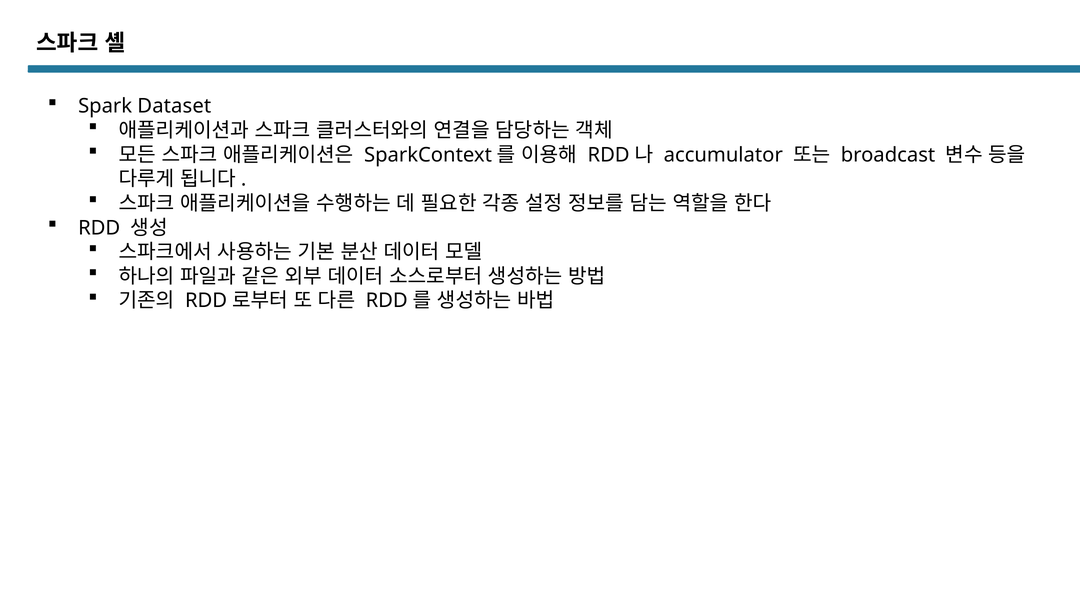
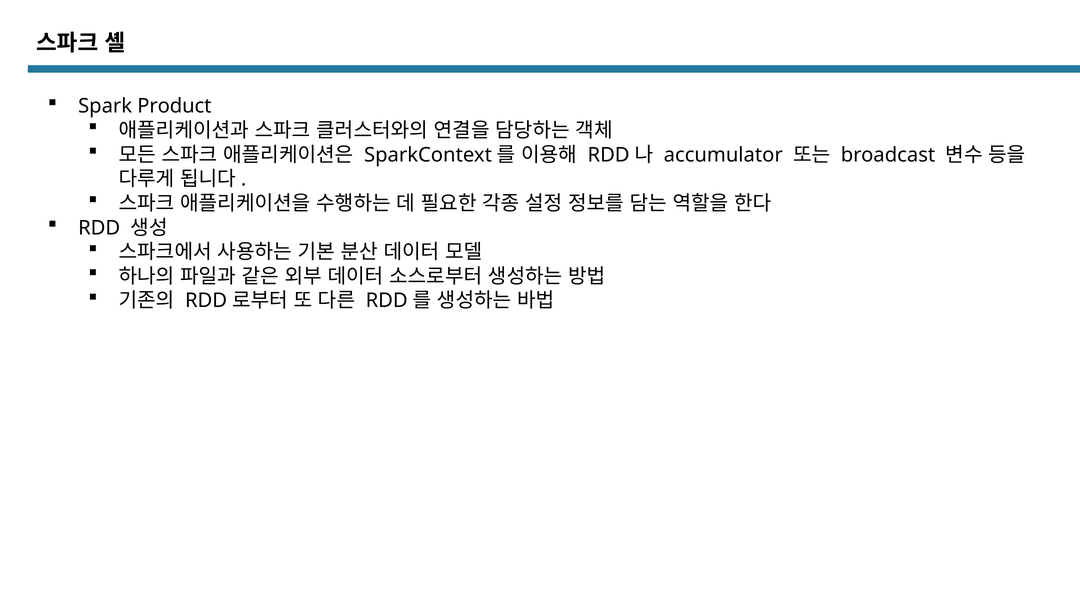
Dataset: Dataset -> Product
